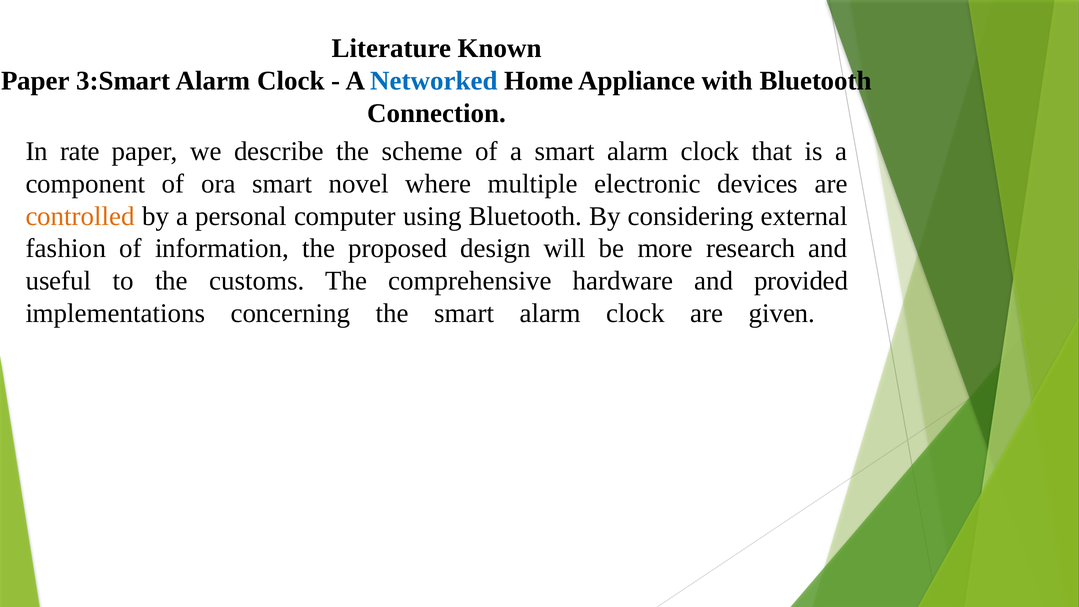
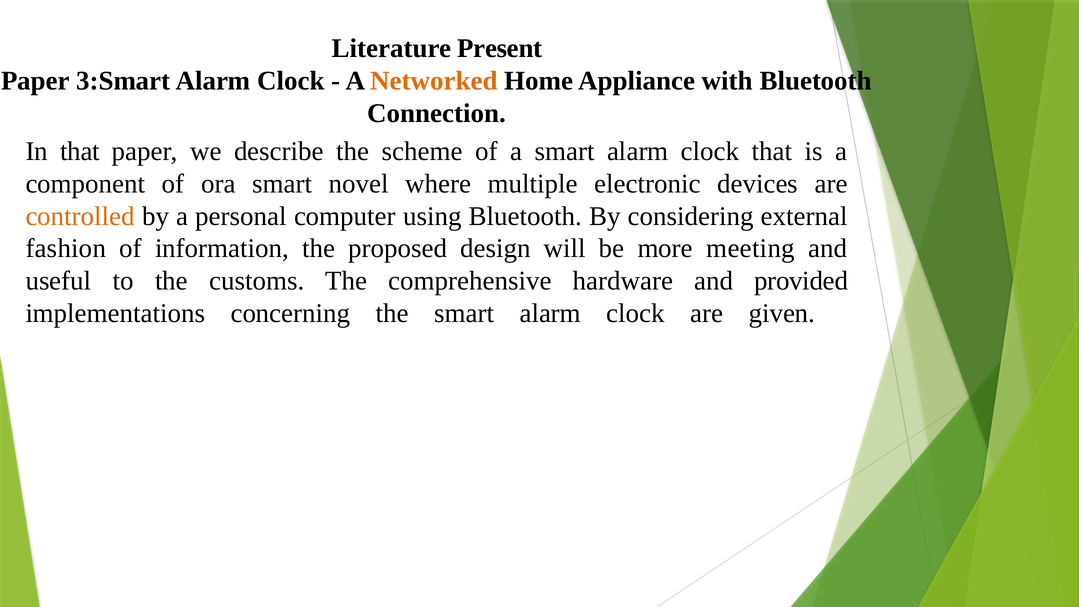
Known: Known -> Present
Networked colour: blue -> orange
In rate: rate -> that
research: research -> meeting
